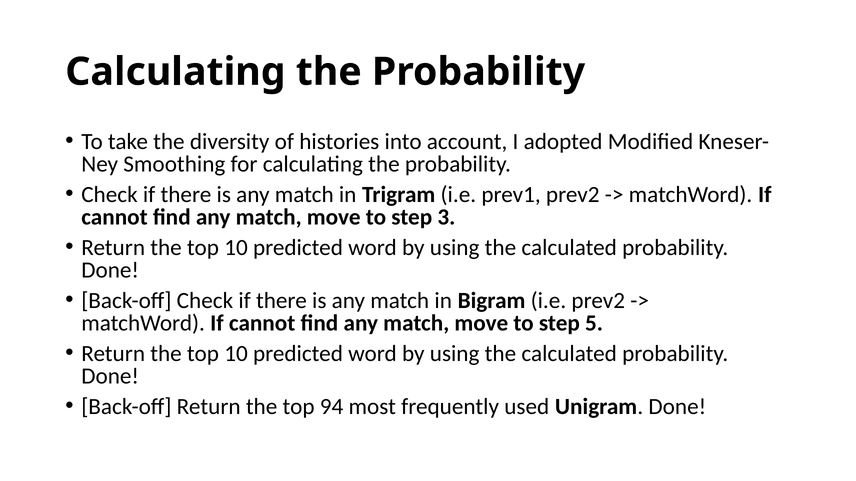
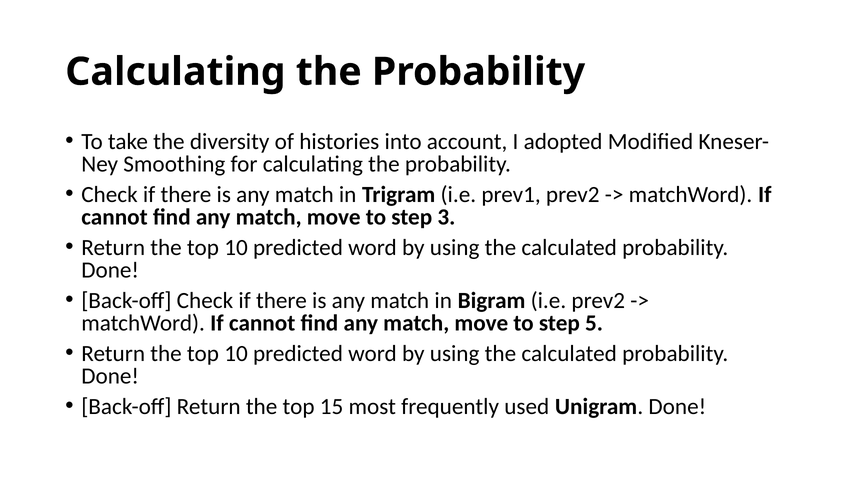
94: 94 -> 15
